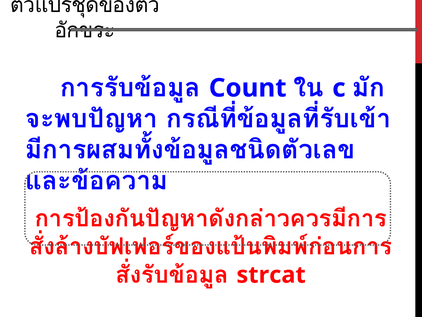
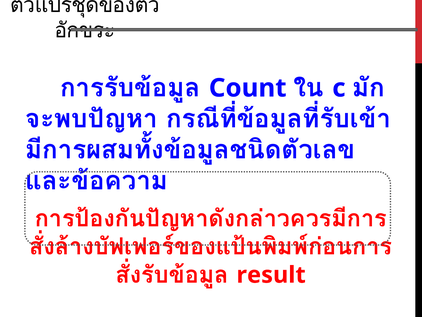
strcat: strcat -> result
